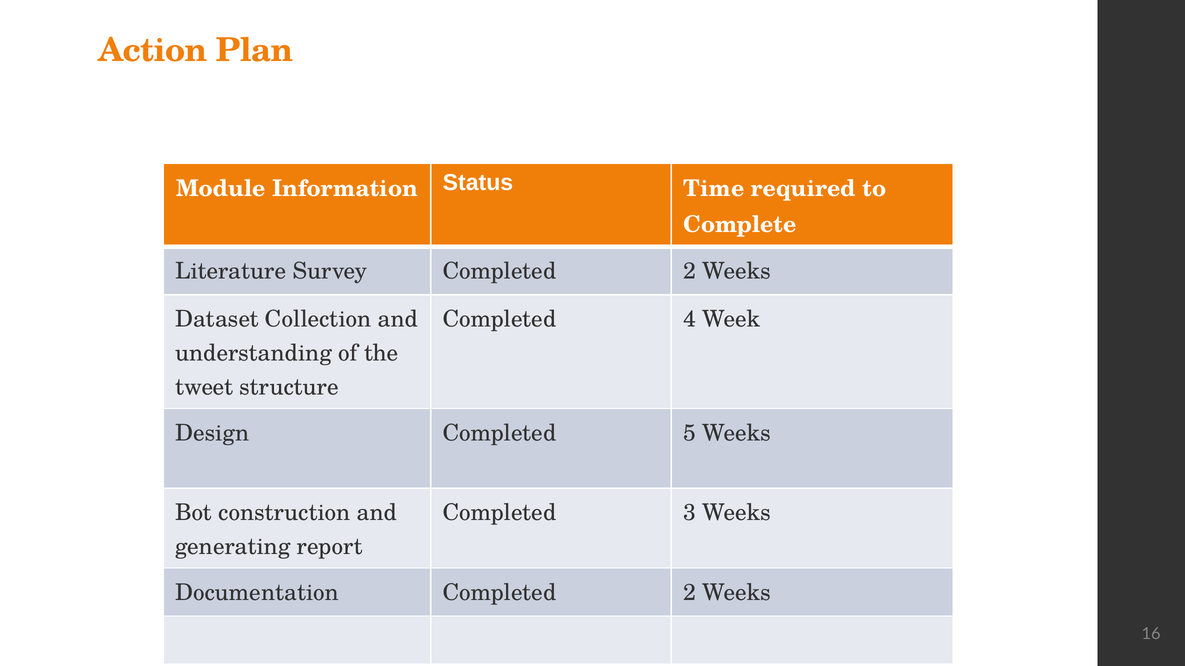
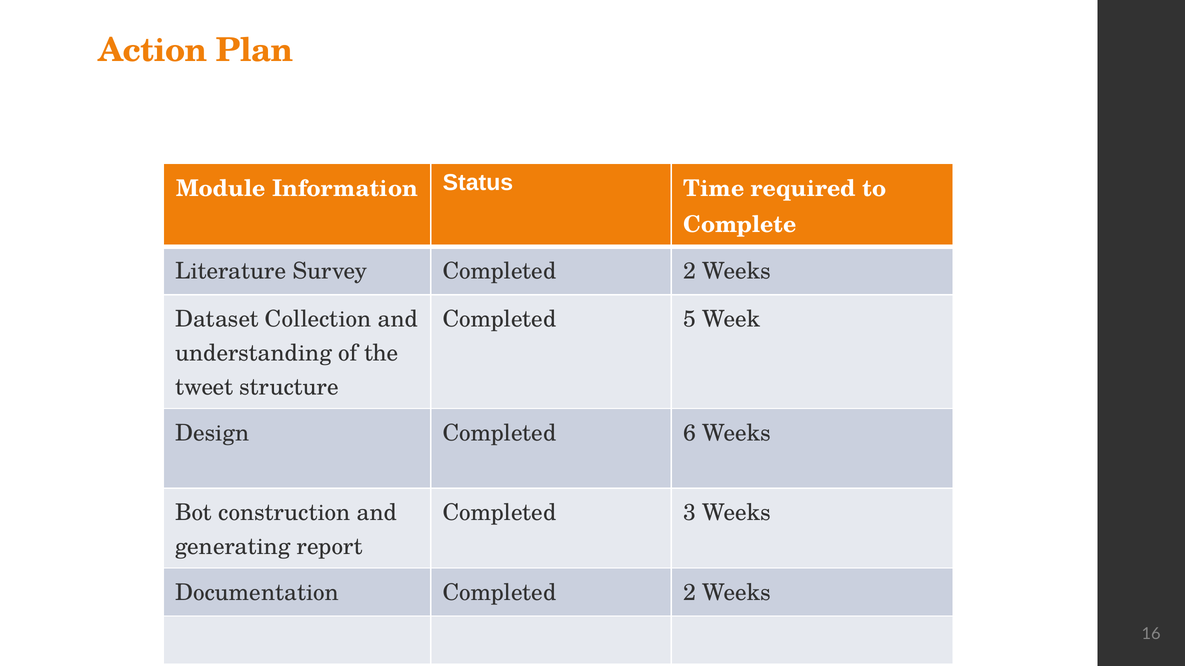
4: 4 -> 5
5: 5 -> 6
